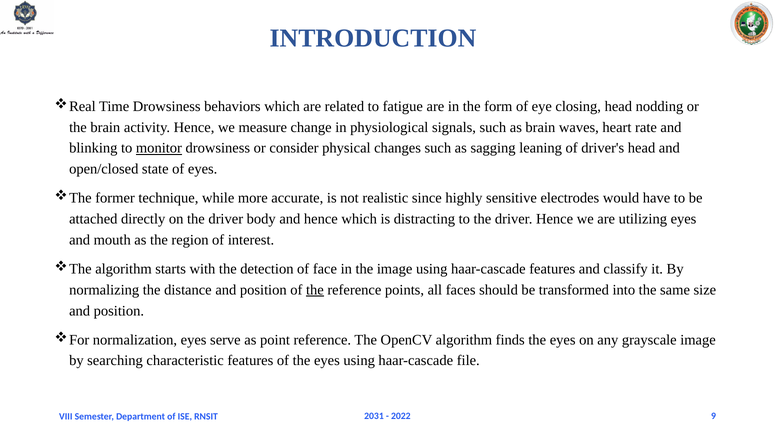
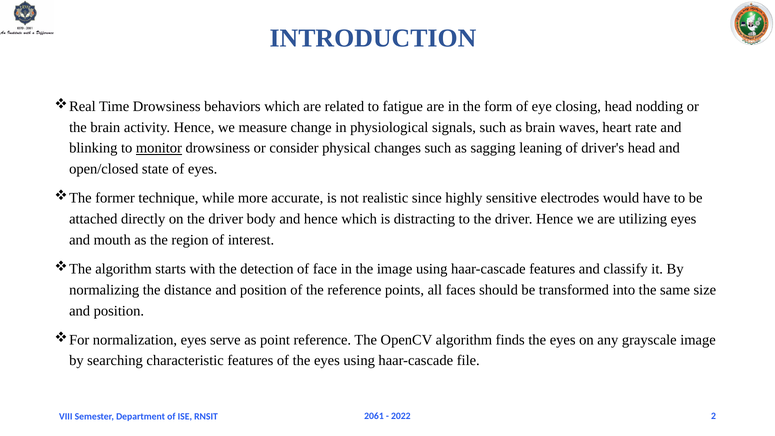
the at (315, 290) underline: present -> none
2031: 2031 -> 2061
9: 9 -> 2
